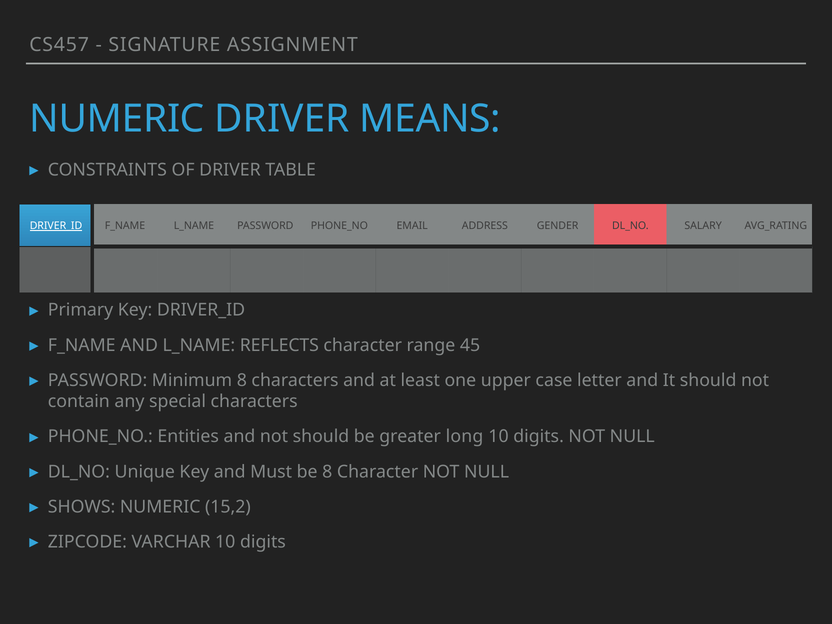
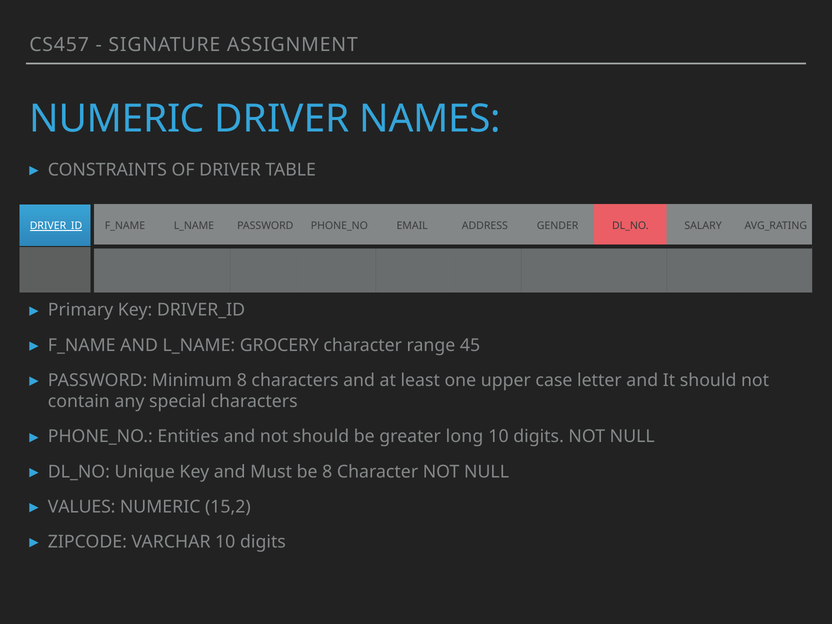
MEANS: MEANS -> NAMES
REFLECTS: REFLECTS -> GROCERY
SHOWS: SHOWS -> VALUES
